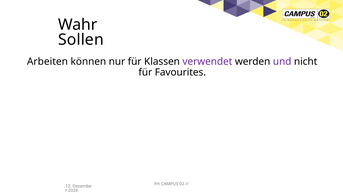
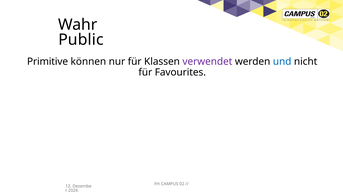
Sollen: Sollen -> Public
Arbeiten: Arbeiten -> Primitive
und colour: purple -> blue
